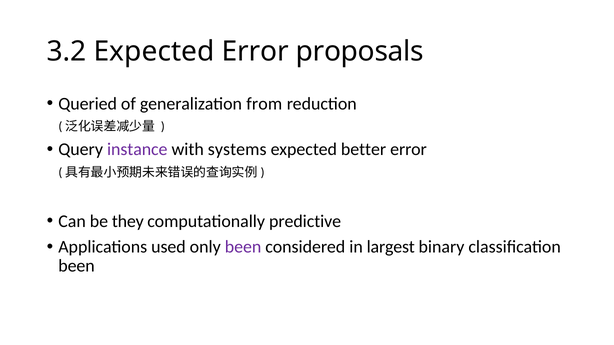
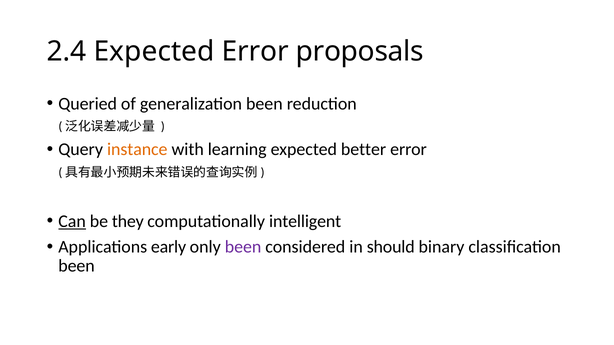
3.2: 3.2 -> 2.4
generalization from: from -> been
instance colour: purple -> orange
systems: systems -> learning
Can underline: none -> present
predictive: predictive -> intelligent
used: used -> early
largest: largest -> should
